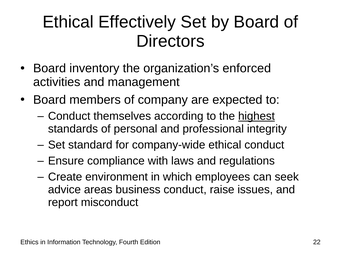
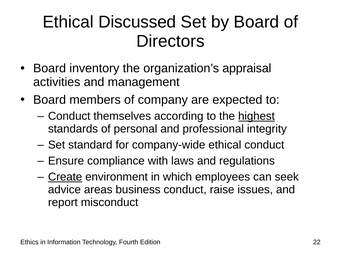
Effectively: Effectively -> Discussed
enforced: enforced -> appraisal
Create underline: none -> present
